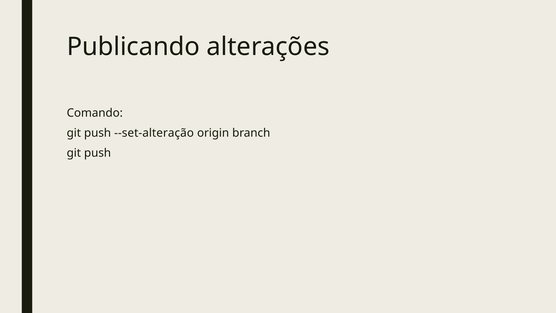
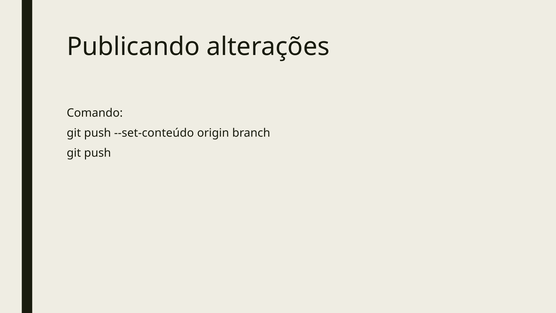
--set-alteração: --set-alteração -> --set-conteúdo
